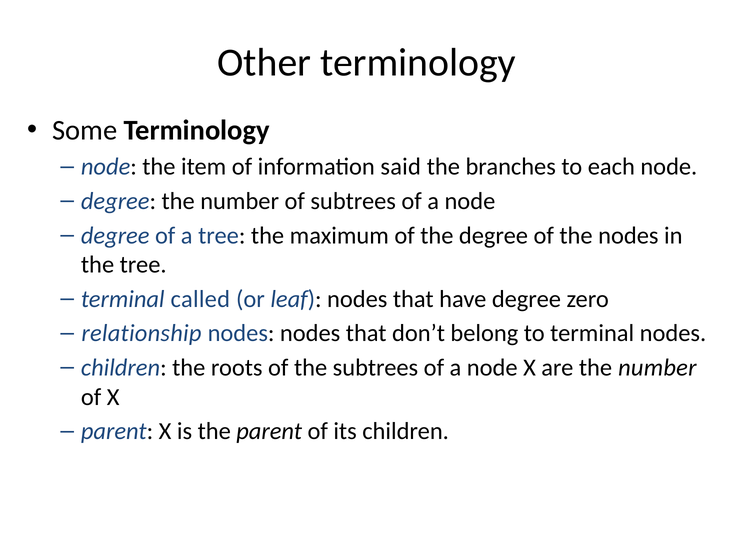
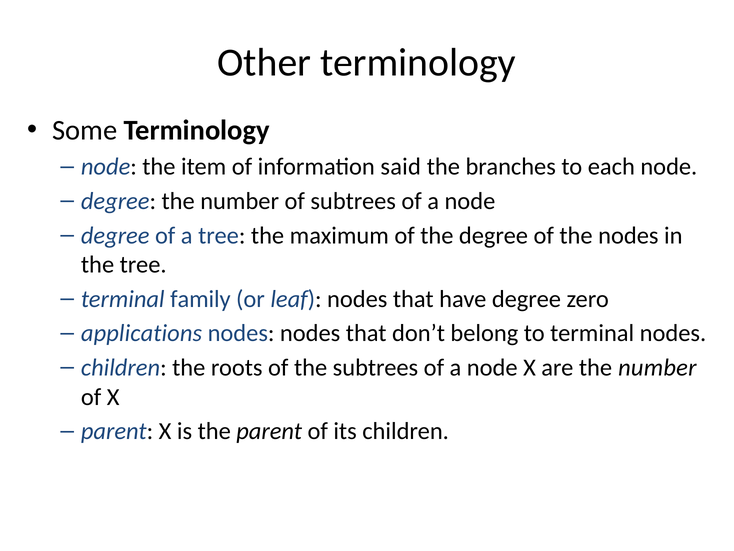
called: called -> family
relationship: relationship -> applications
